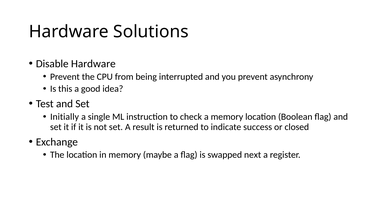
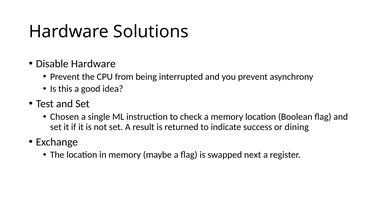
Initially: Initially -> Chosen
closed: closed -> dining
